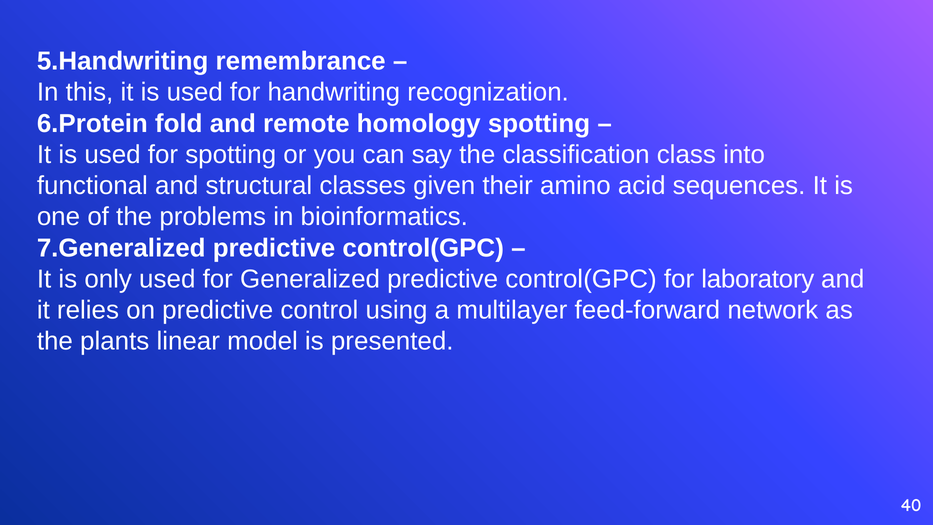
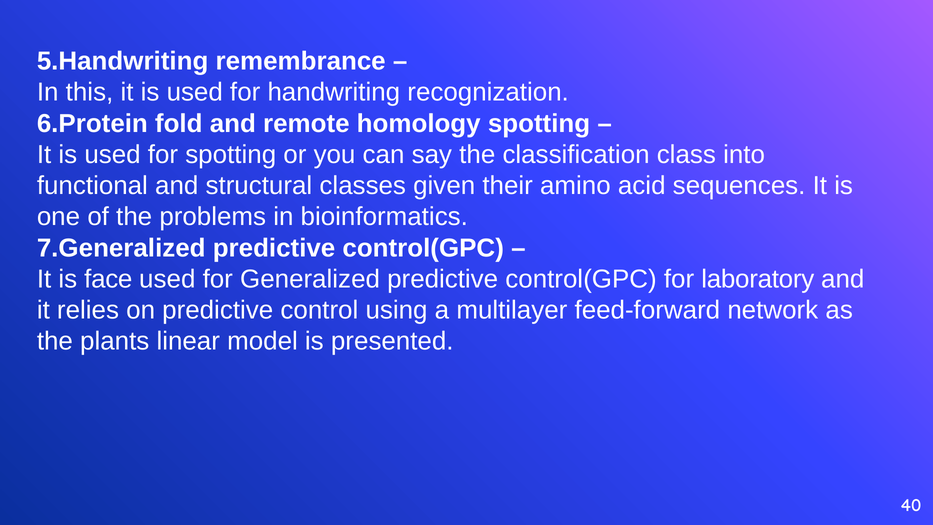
only: only -> face
